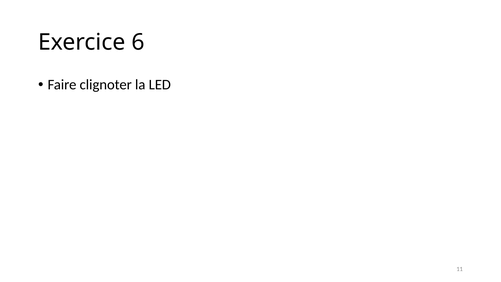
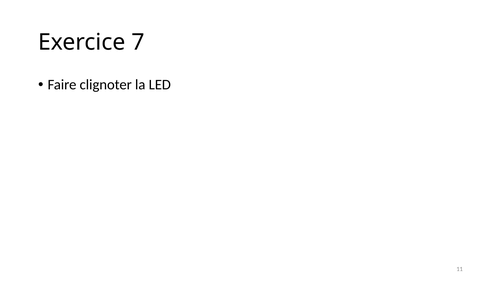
6: 6 -> 7
